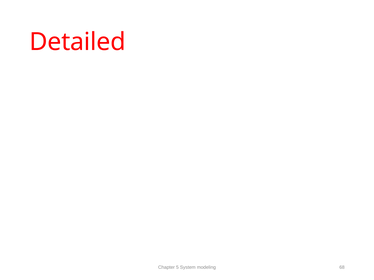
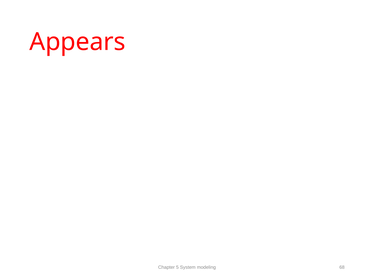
Detailed: Detailed -> Appears
